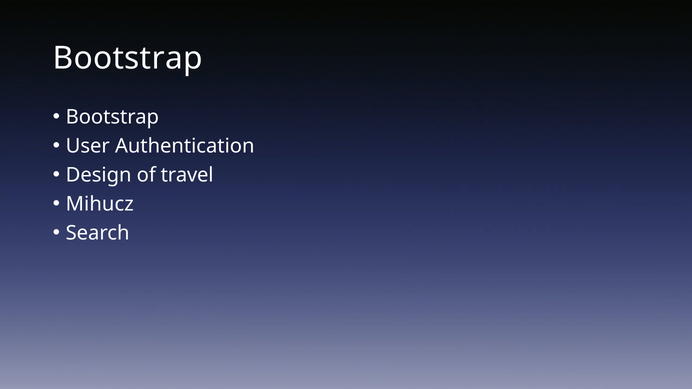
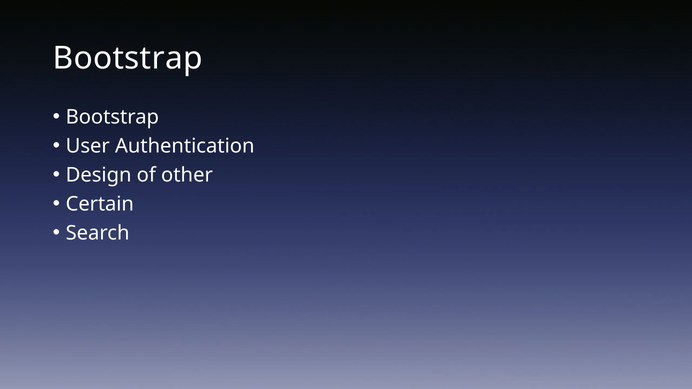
travel: travel -> other
Mihucz: Mihucz -> Certain
